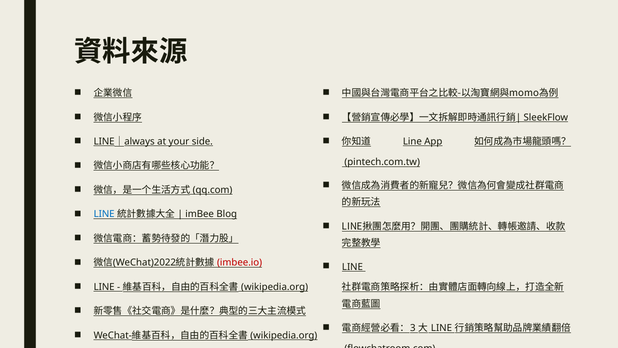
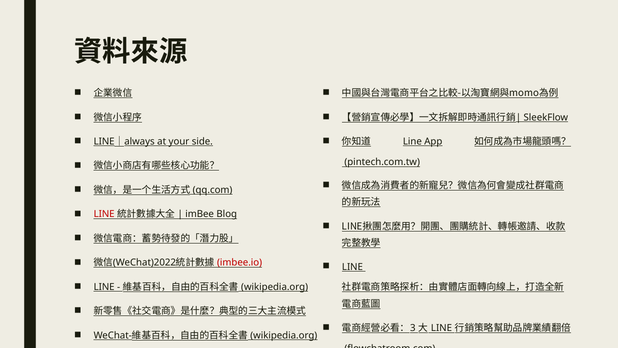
LINE at (104, 214) colour: blue -> red
